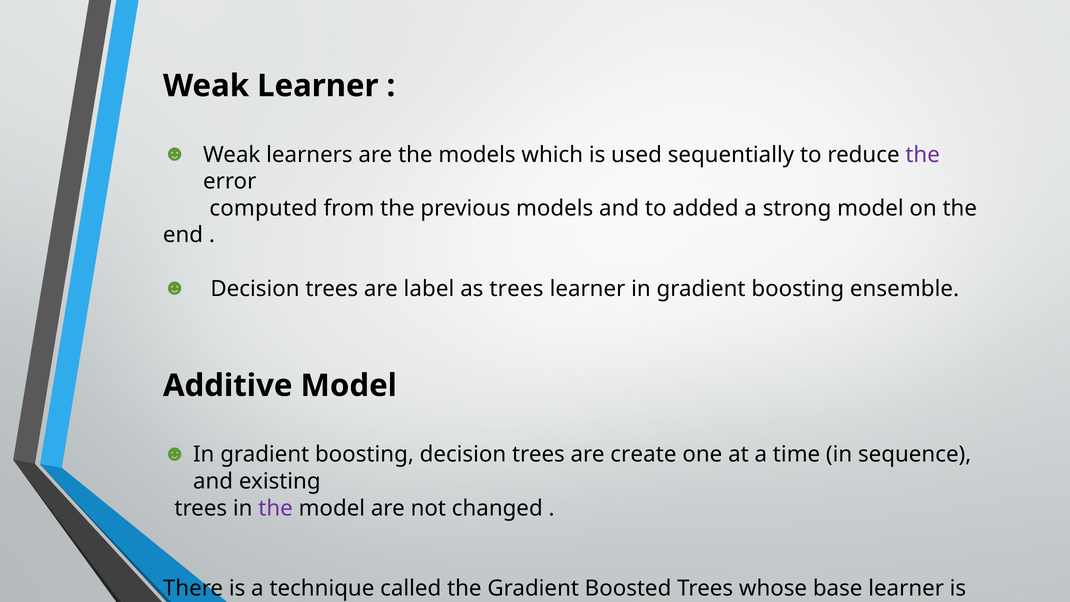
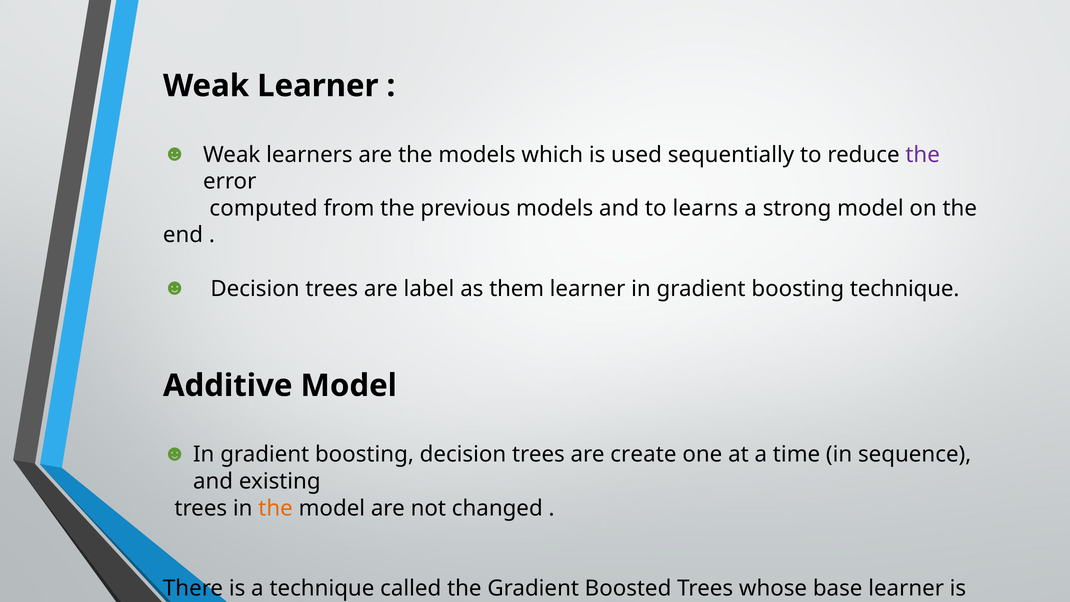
added: added -> learns
as trees: trees -> them
boosting ensemble: ensemble -> technique
the at (276, 508) colour: purple -> orange
